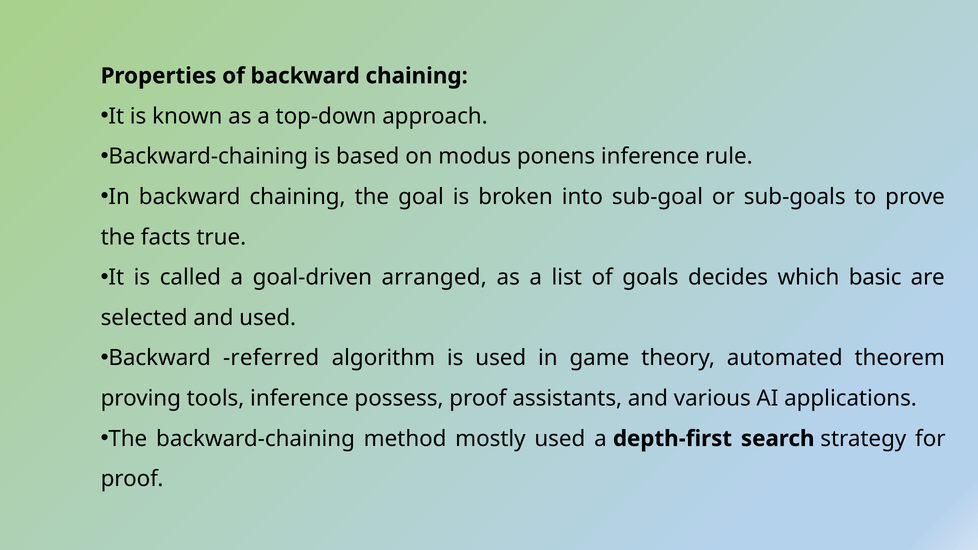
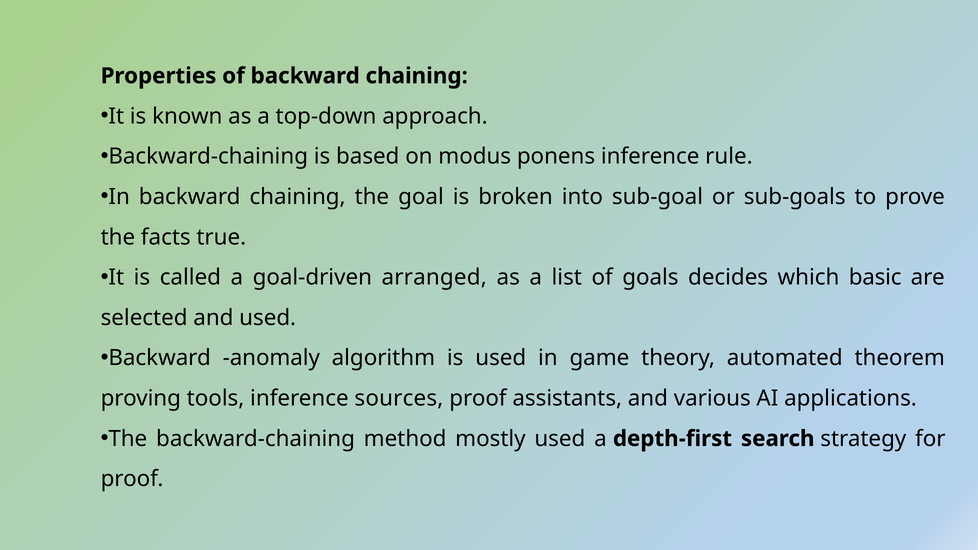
referred: referred -> anomaly
possess: possess -> sources
